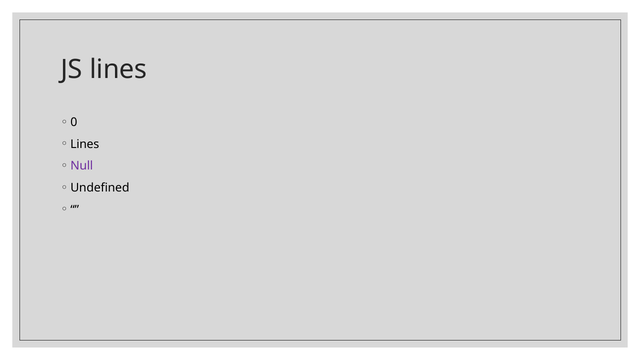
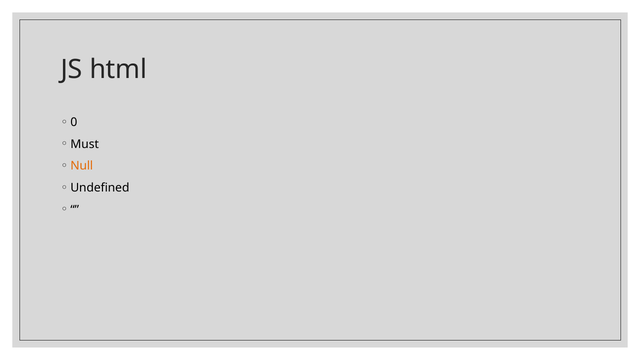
JS lines: lines -> html
Lines at (85, 144): Lines -> Must
Null colour: purple -> orange
